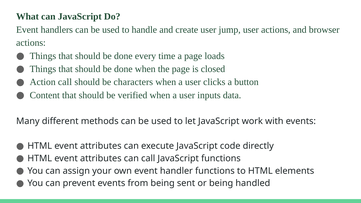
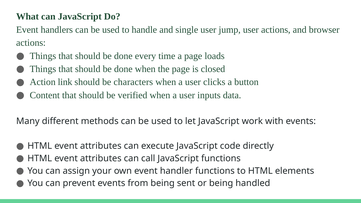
create: create -> single
Action call: call -> link
